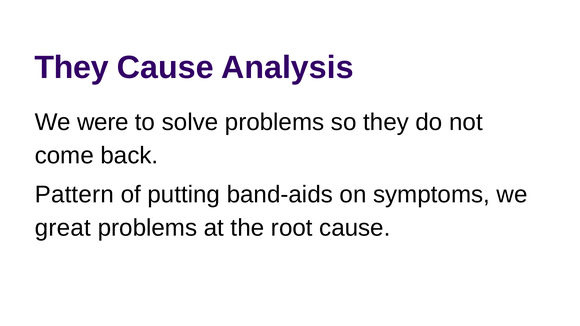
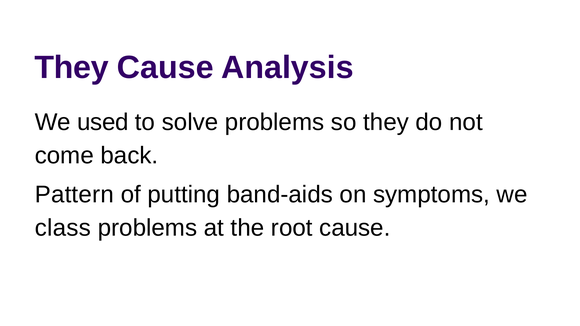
were: were -> used
great: great -> class
